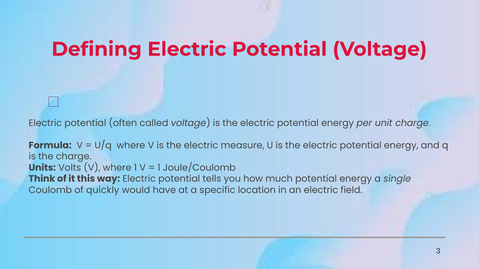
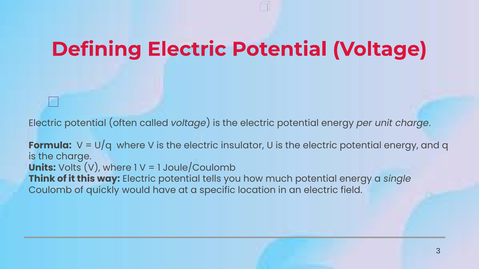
measure: measure -> insulator
